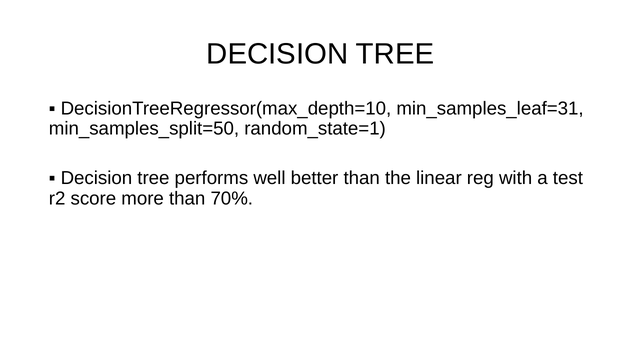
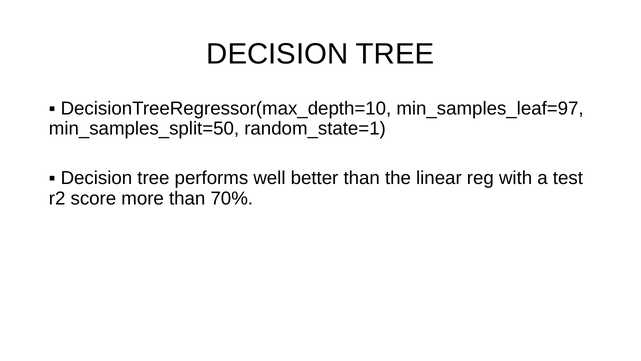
min_samples_leaf=31: min_samples_leaf=31 -> min_samples_leaf=97
